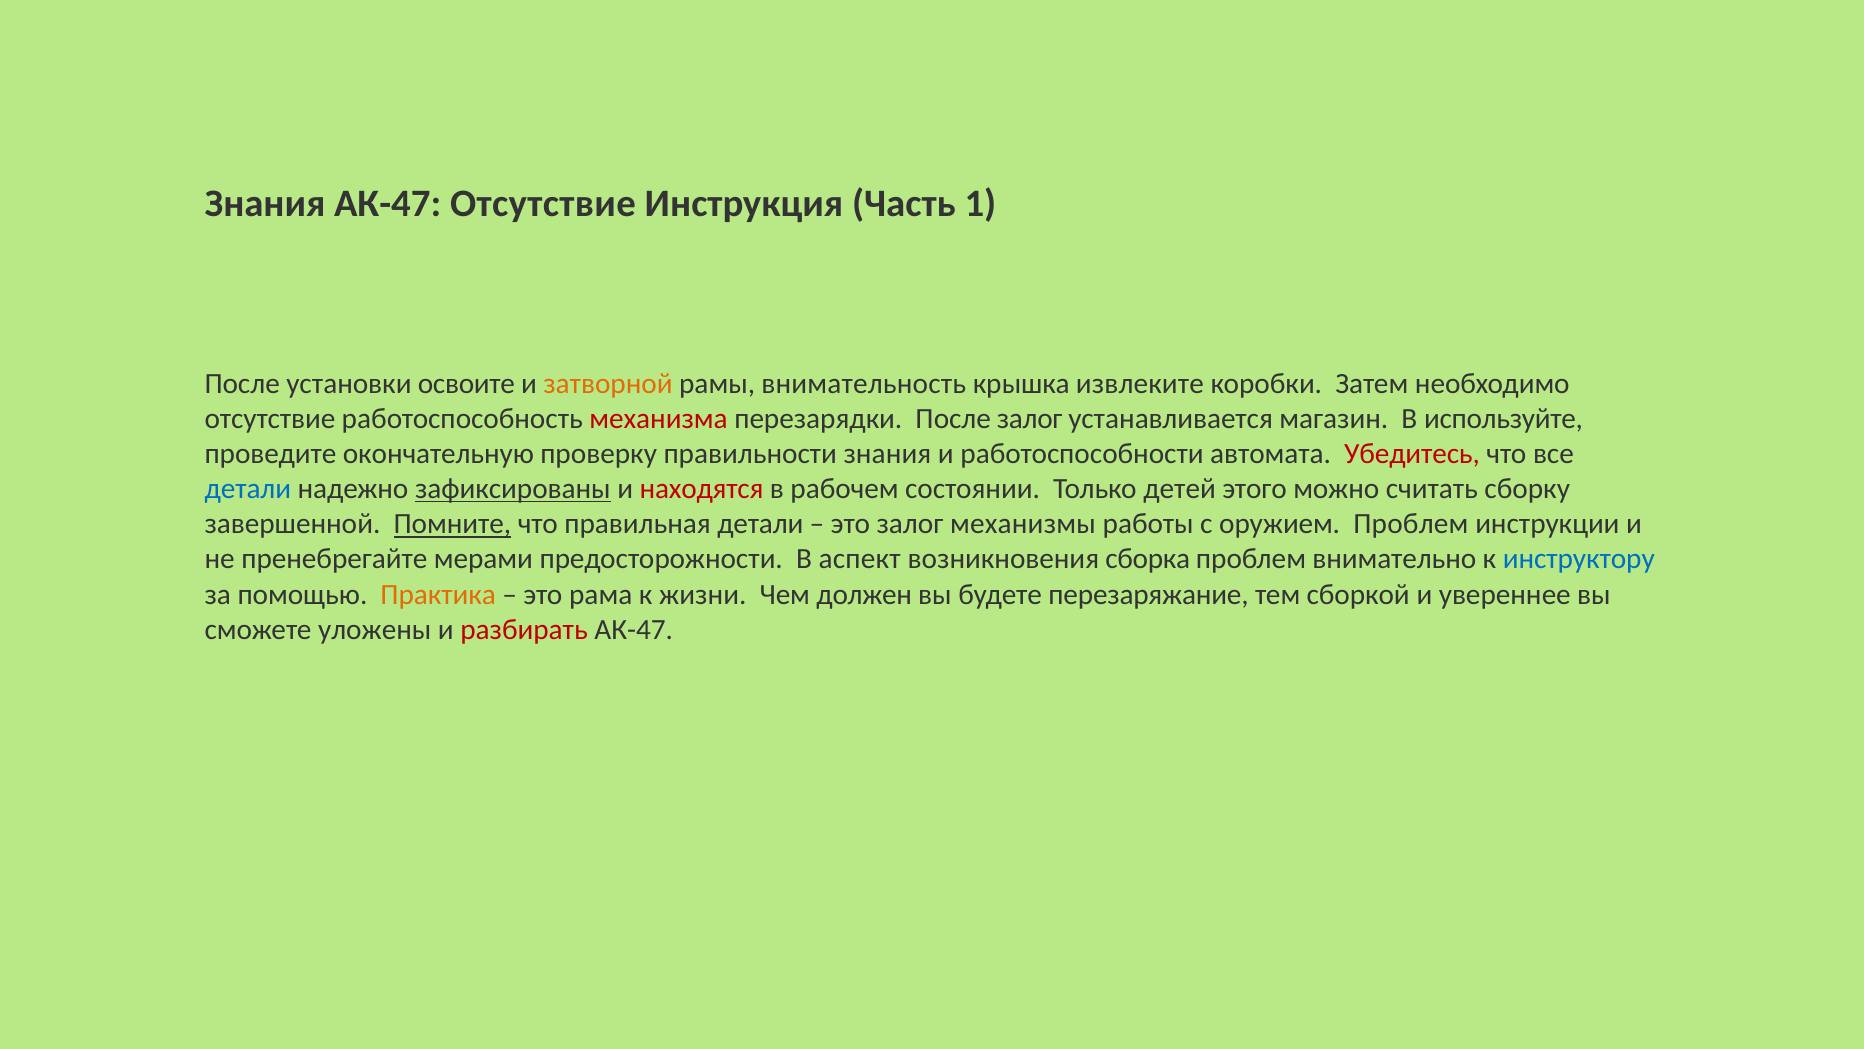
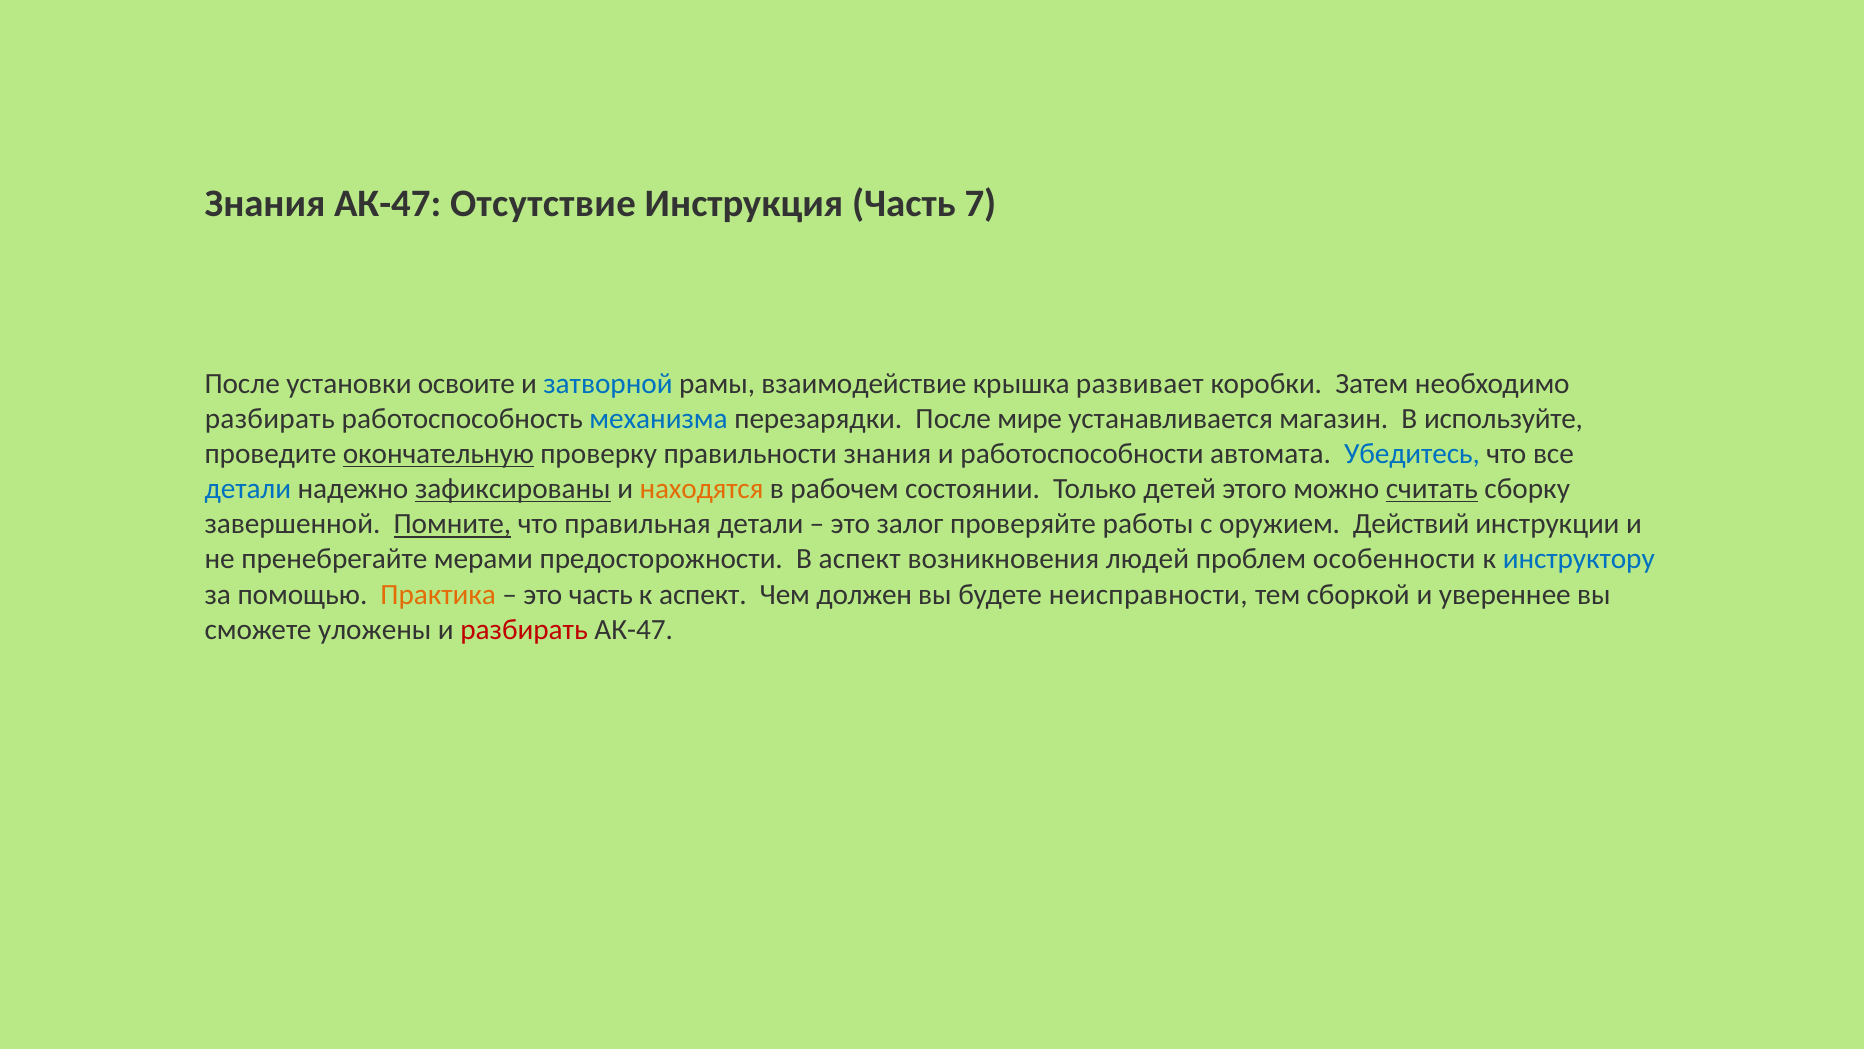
1: 1 -> 7
затворной colour: orange -> blue
внимательность: внимательность -> взаимодействие
извлеките: извлеките -> развивает
отсутствие at (270, 418): отсутствие -> разбирать
механизма colour: red -> blue
После залог: залог -> мире
окончательную underline: none -> present
Убедитесь colour: red -> blue
находятся colour: red -> orange
считать underline: none -> present
механизмы: механизмы -> проверяйте
оружием Проблем: Проблем -> Действий
сборка: сборка -> людей
внимательно: внимательно -> особенности
это рама: рама -> часть
к жизни: жизни -> аспект
перезаряжание: перезаряжание -> неисправности
